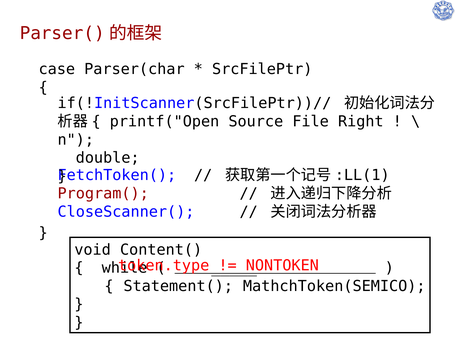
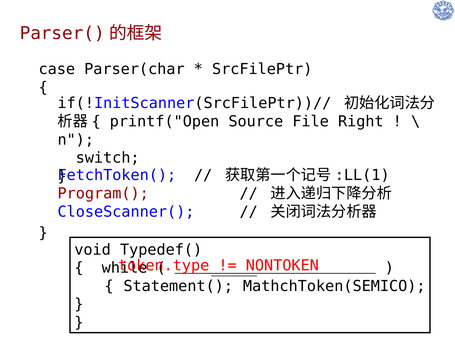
double: double -> switch
Content(: Content( -> Typedef(
